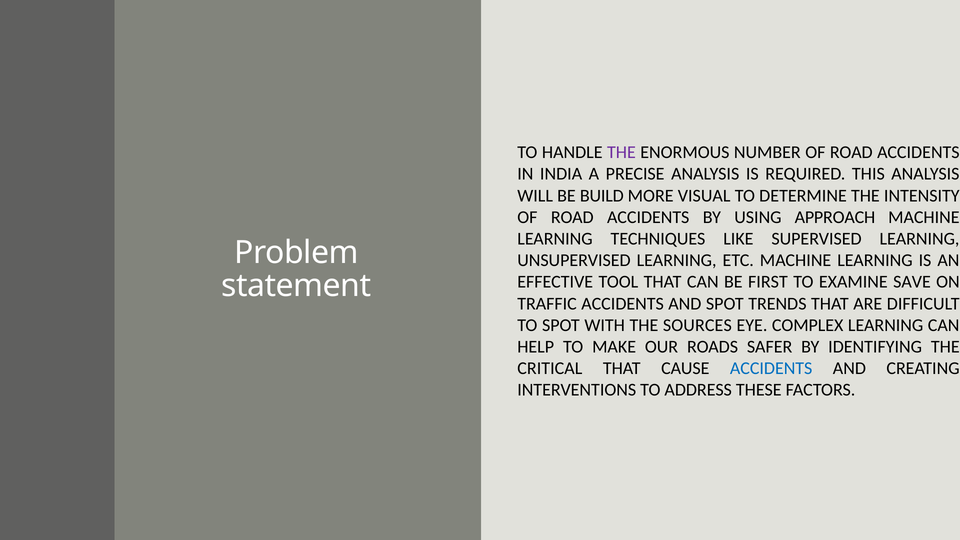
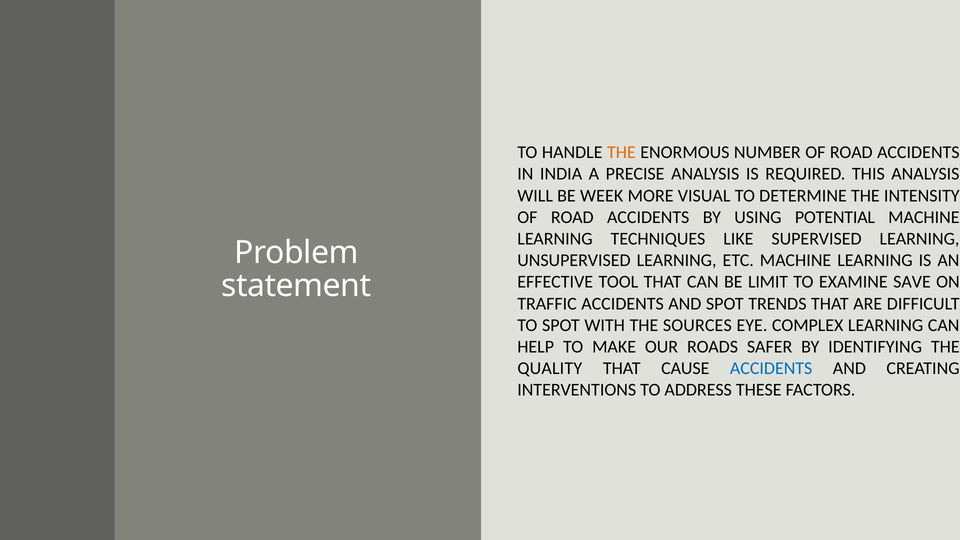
THE at (621, 152) colour: purple -> orange
BUILD: BUILD -> WEEK
APPROACH: APPROACH -> POTENTIAL
FIRST: FIRST -> LIMIT
CRITICAL: CRITICAL -> QUALITY
